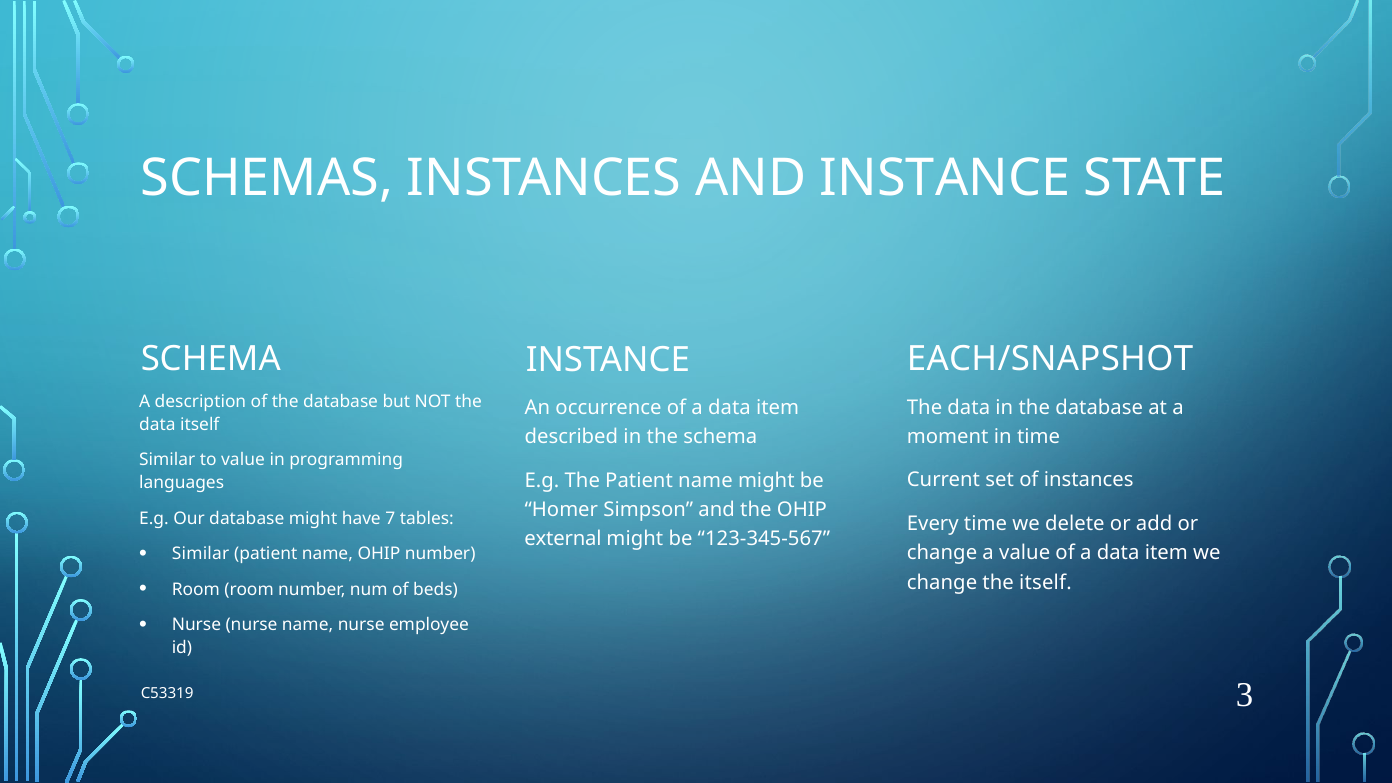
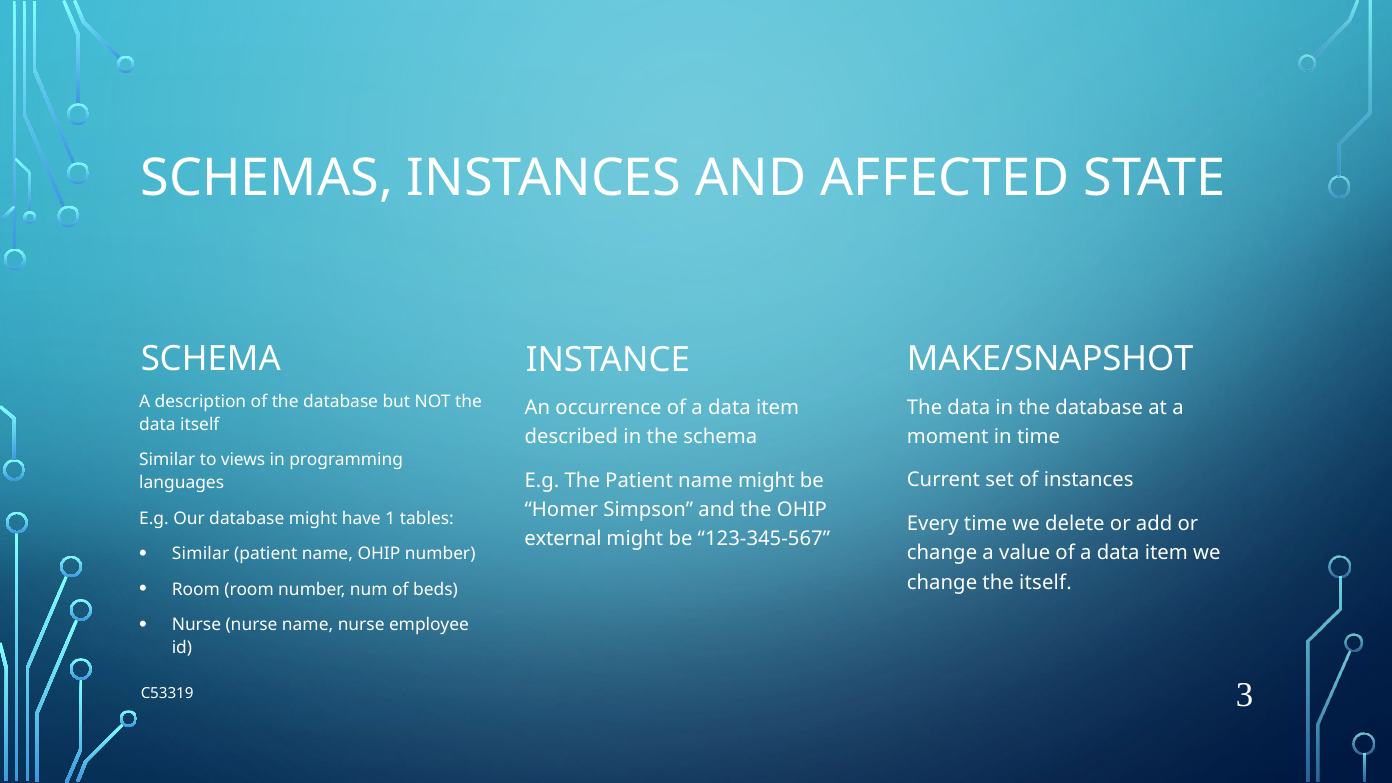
AND INSTANCE: INSTANCE -> AFFECTED
EACH/SNAPSHOT: EACH/SNAPSHOT -> MAKE/SNAPSHOT
to value: value -> views
7: 7 -> 1
